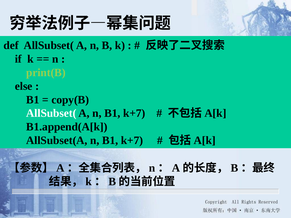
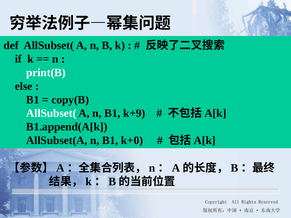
print(B colour: light green -> white
A n B1 k+7: k+7 -> k+9
AllSubset(A n B1 k+7: k+7 -> k+0
